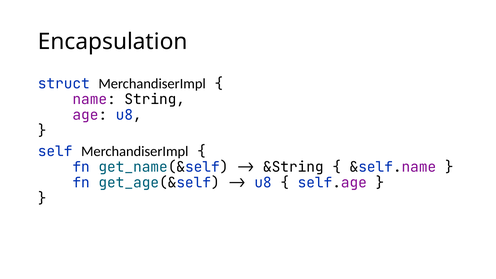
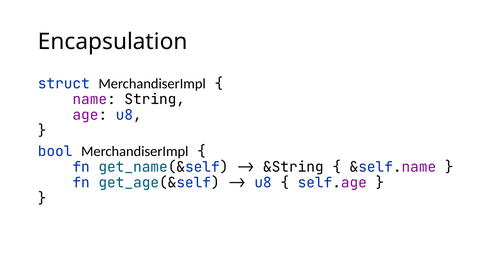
self: self -> bool
